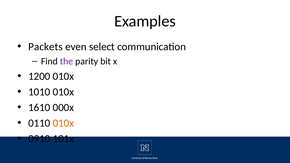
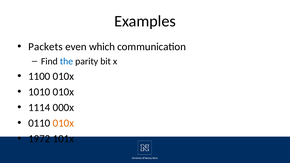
select: select -> which
the colour: purple -> blue
1200: 1200 -> 1100
1610: 1610 -> 1114
0910: 0910 -> 1972
